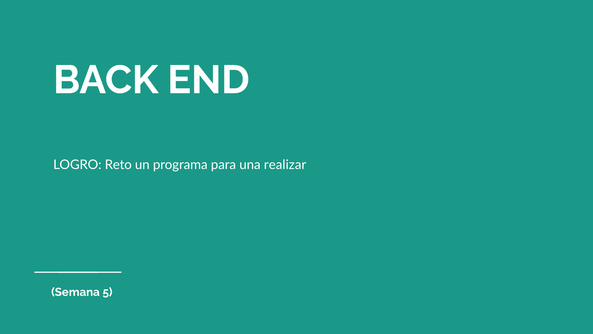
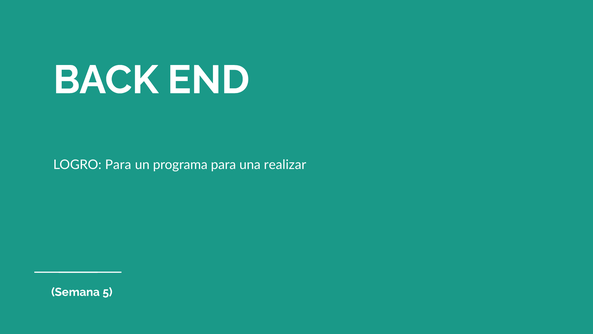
LOGRO Reto: Reto -> Para
